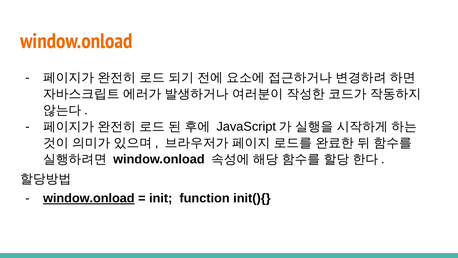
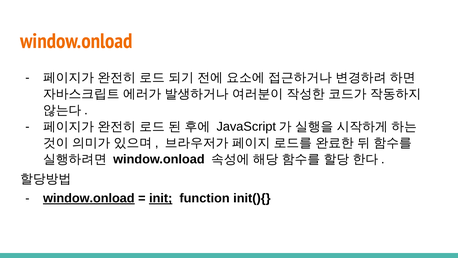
init underline: none -> present
